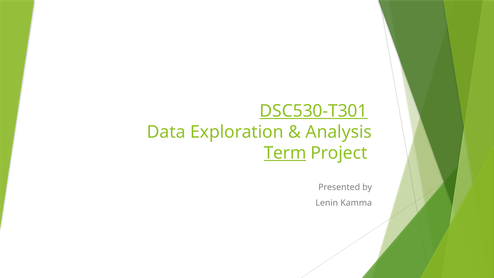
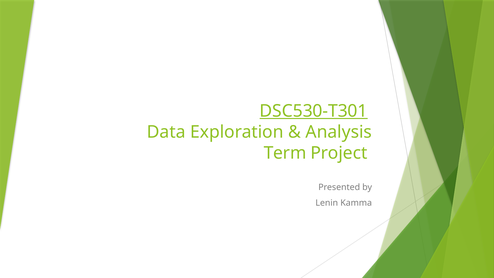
Term underline: present -> none
